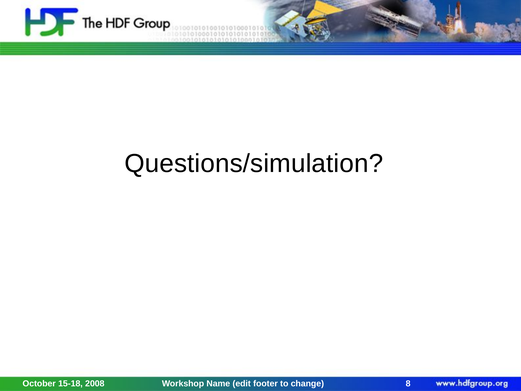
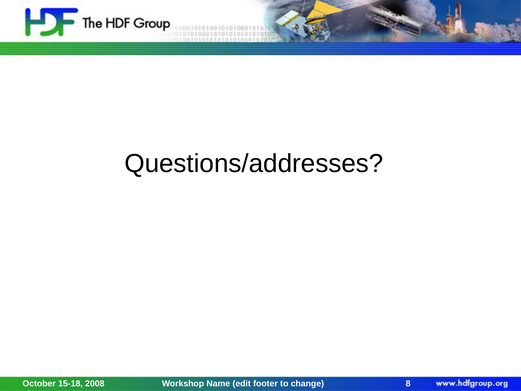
Questions/simulation: Questions/simulation -> Questions/addresses
